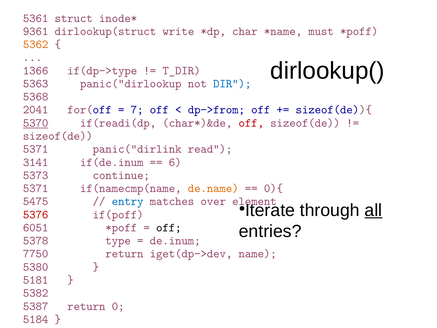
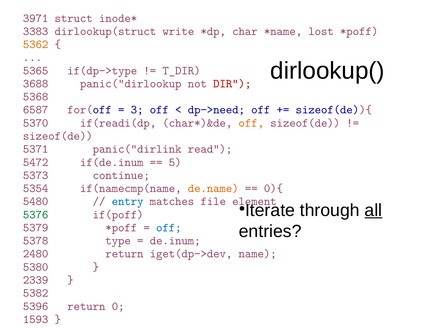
5361: 5361 -> 3971
9361: 9361 -> 3383
must: must -> lost
1366: 1366 -> 5365
5363: 5363 -> 3688
DIR colour: blue -> red
2041: 2041 -> 6587
7: 7 -> 3
dp−>from: dp−>from -> dp−>need
5370 underline: present -> none
off at (251, 123) colour: red -> orange
3141: 3141 -> 5472
6: 6 -> 5
5371 at (36, 188): 5371 -> 5354
5475: 5475 -> 5480
over: over -> file
5376 colour: red -> green
6051: 6051 -> 5379
off at (169, 227) colour: black -> blue
7750: 7750 -> 2480
5181: 5181 -> 2339
5387: 5387 -> 5396
5184: 5184 -> 1593
